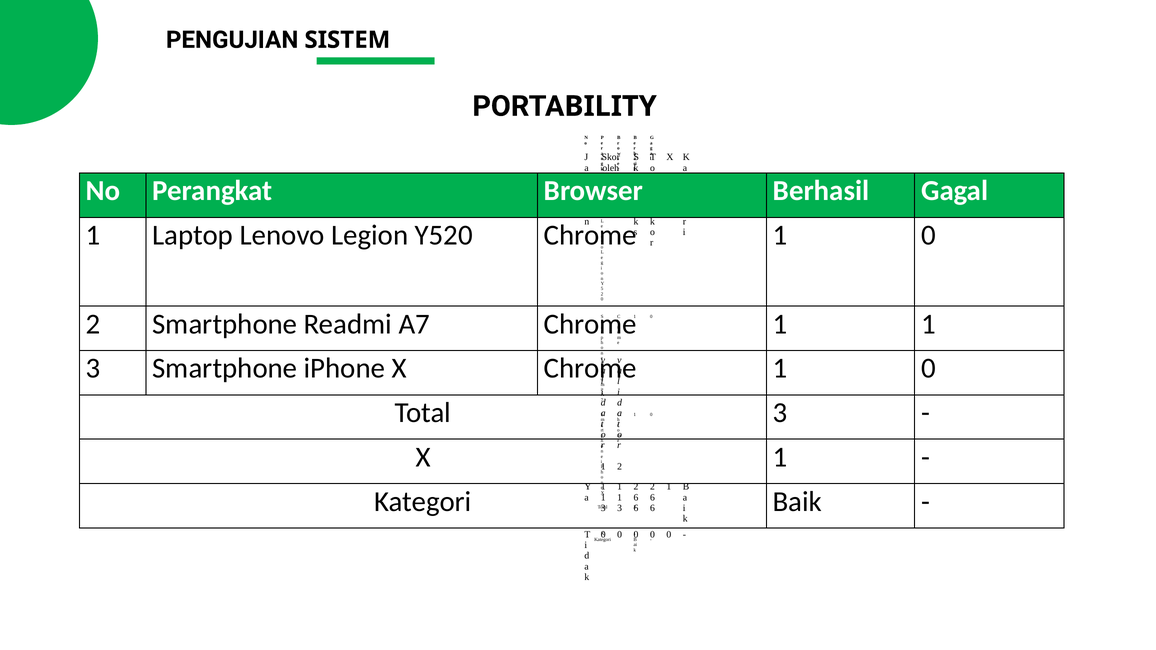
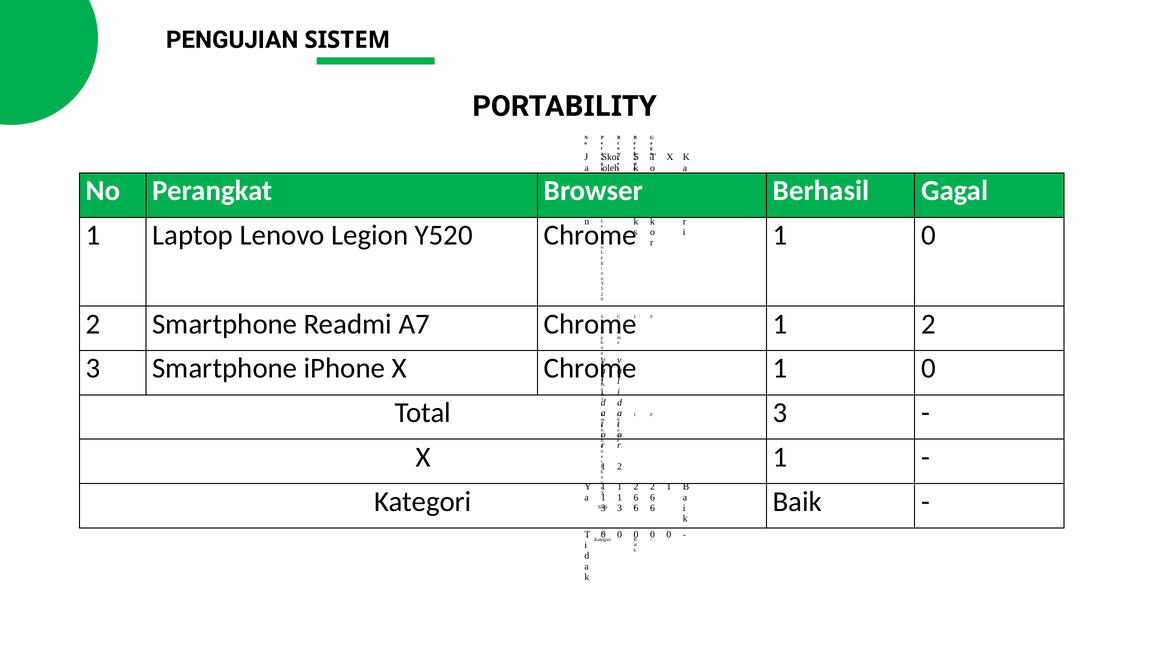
1 at (928, 324): 1 -> 2
